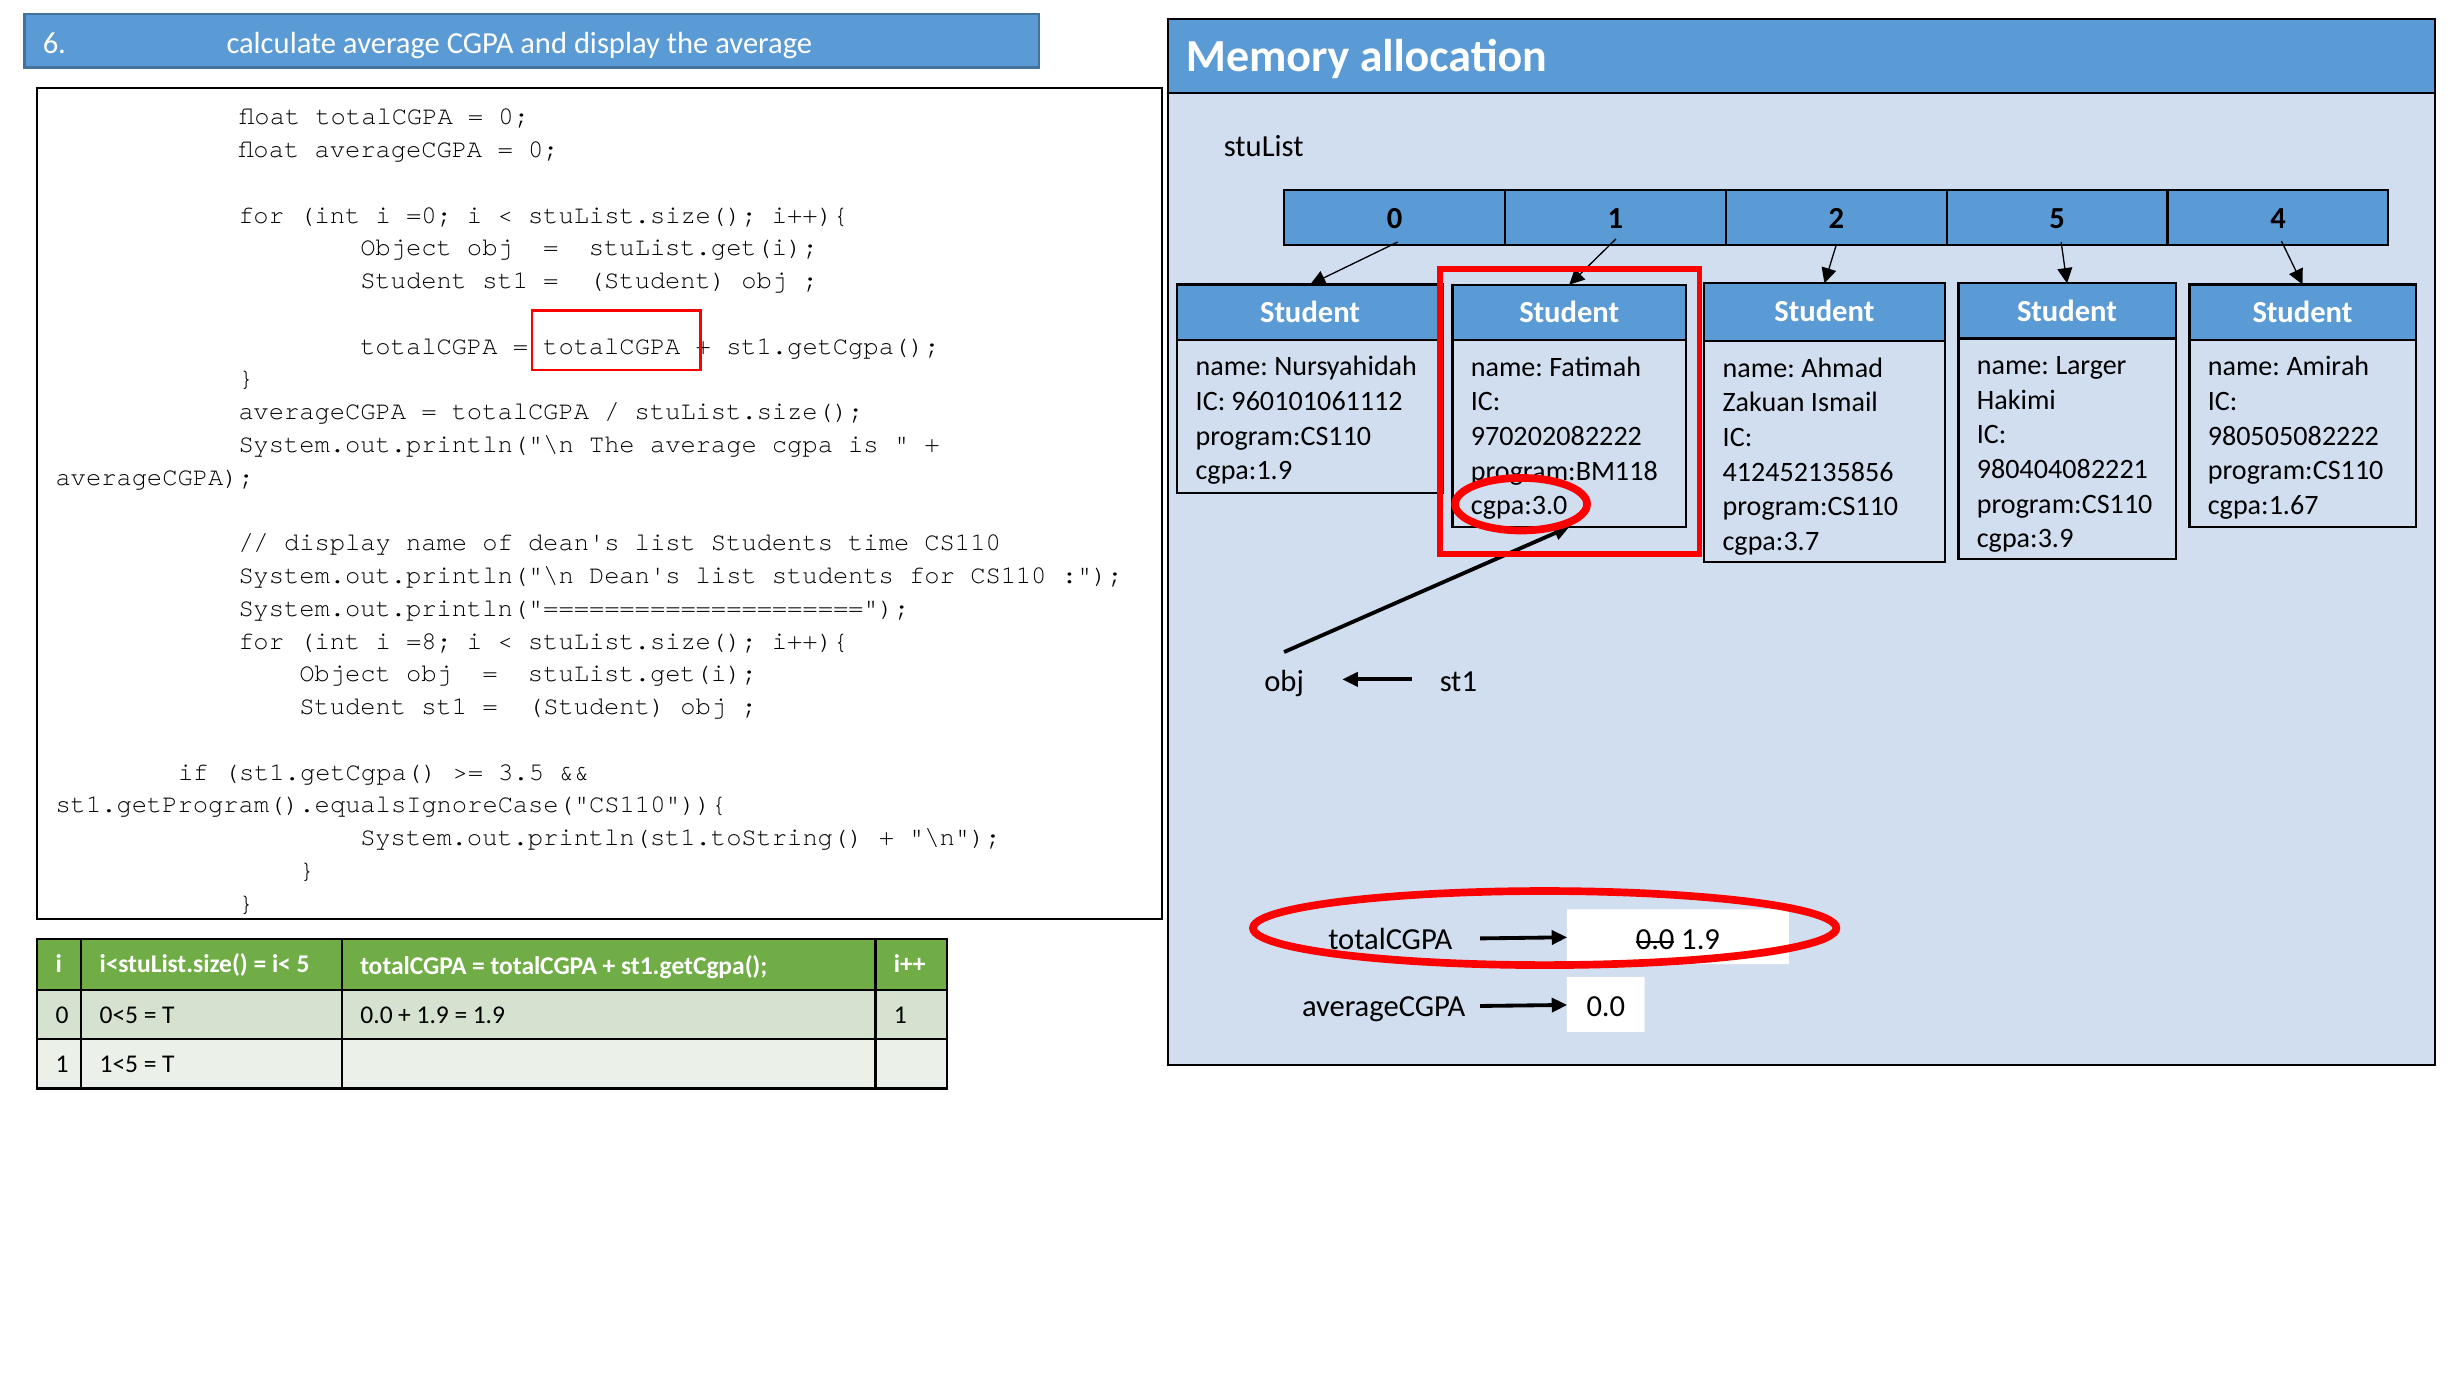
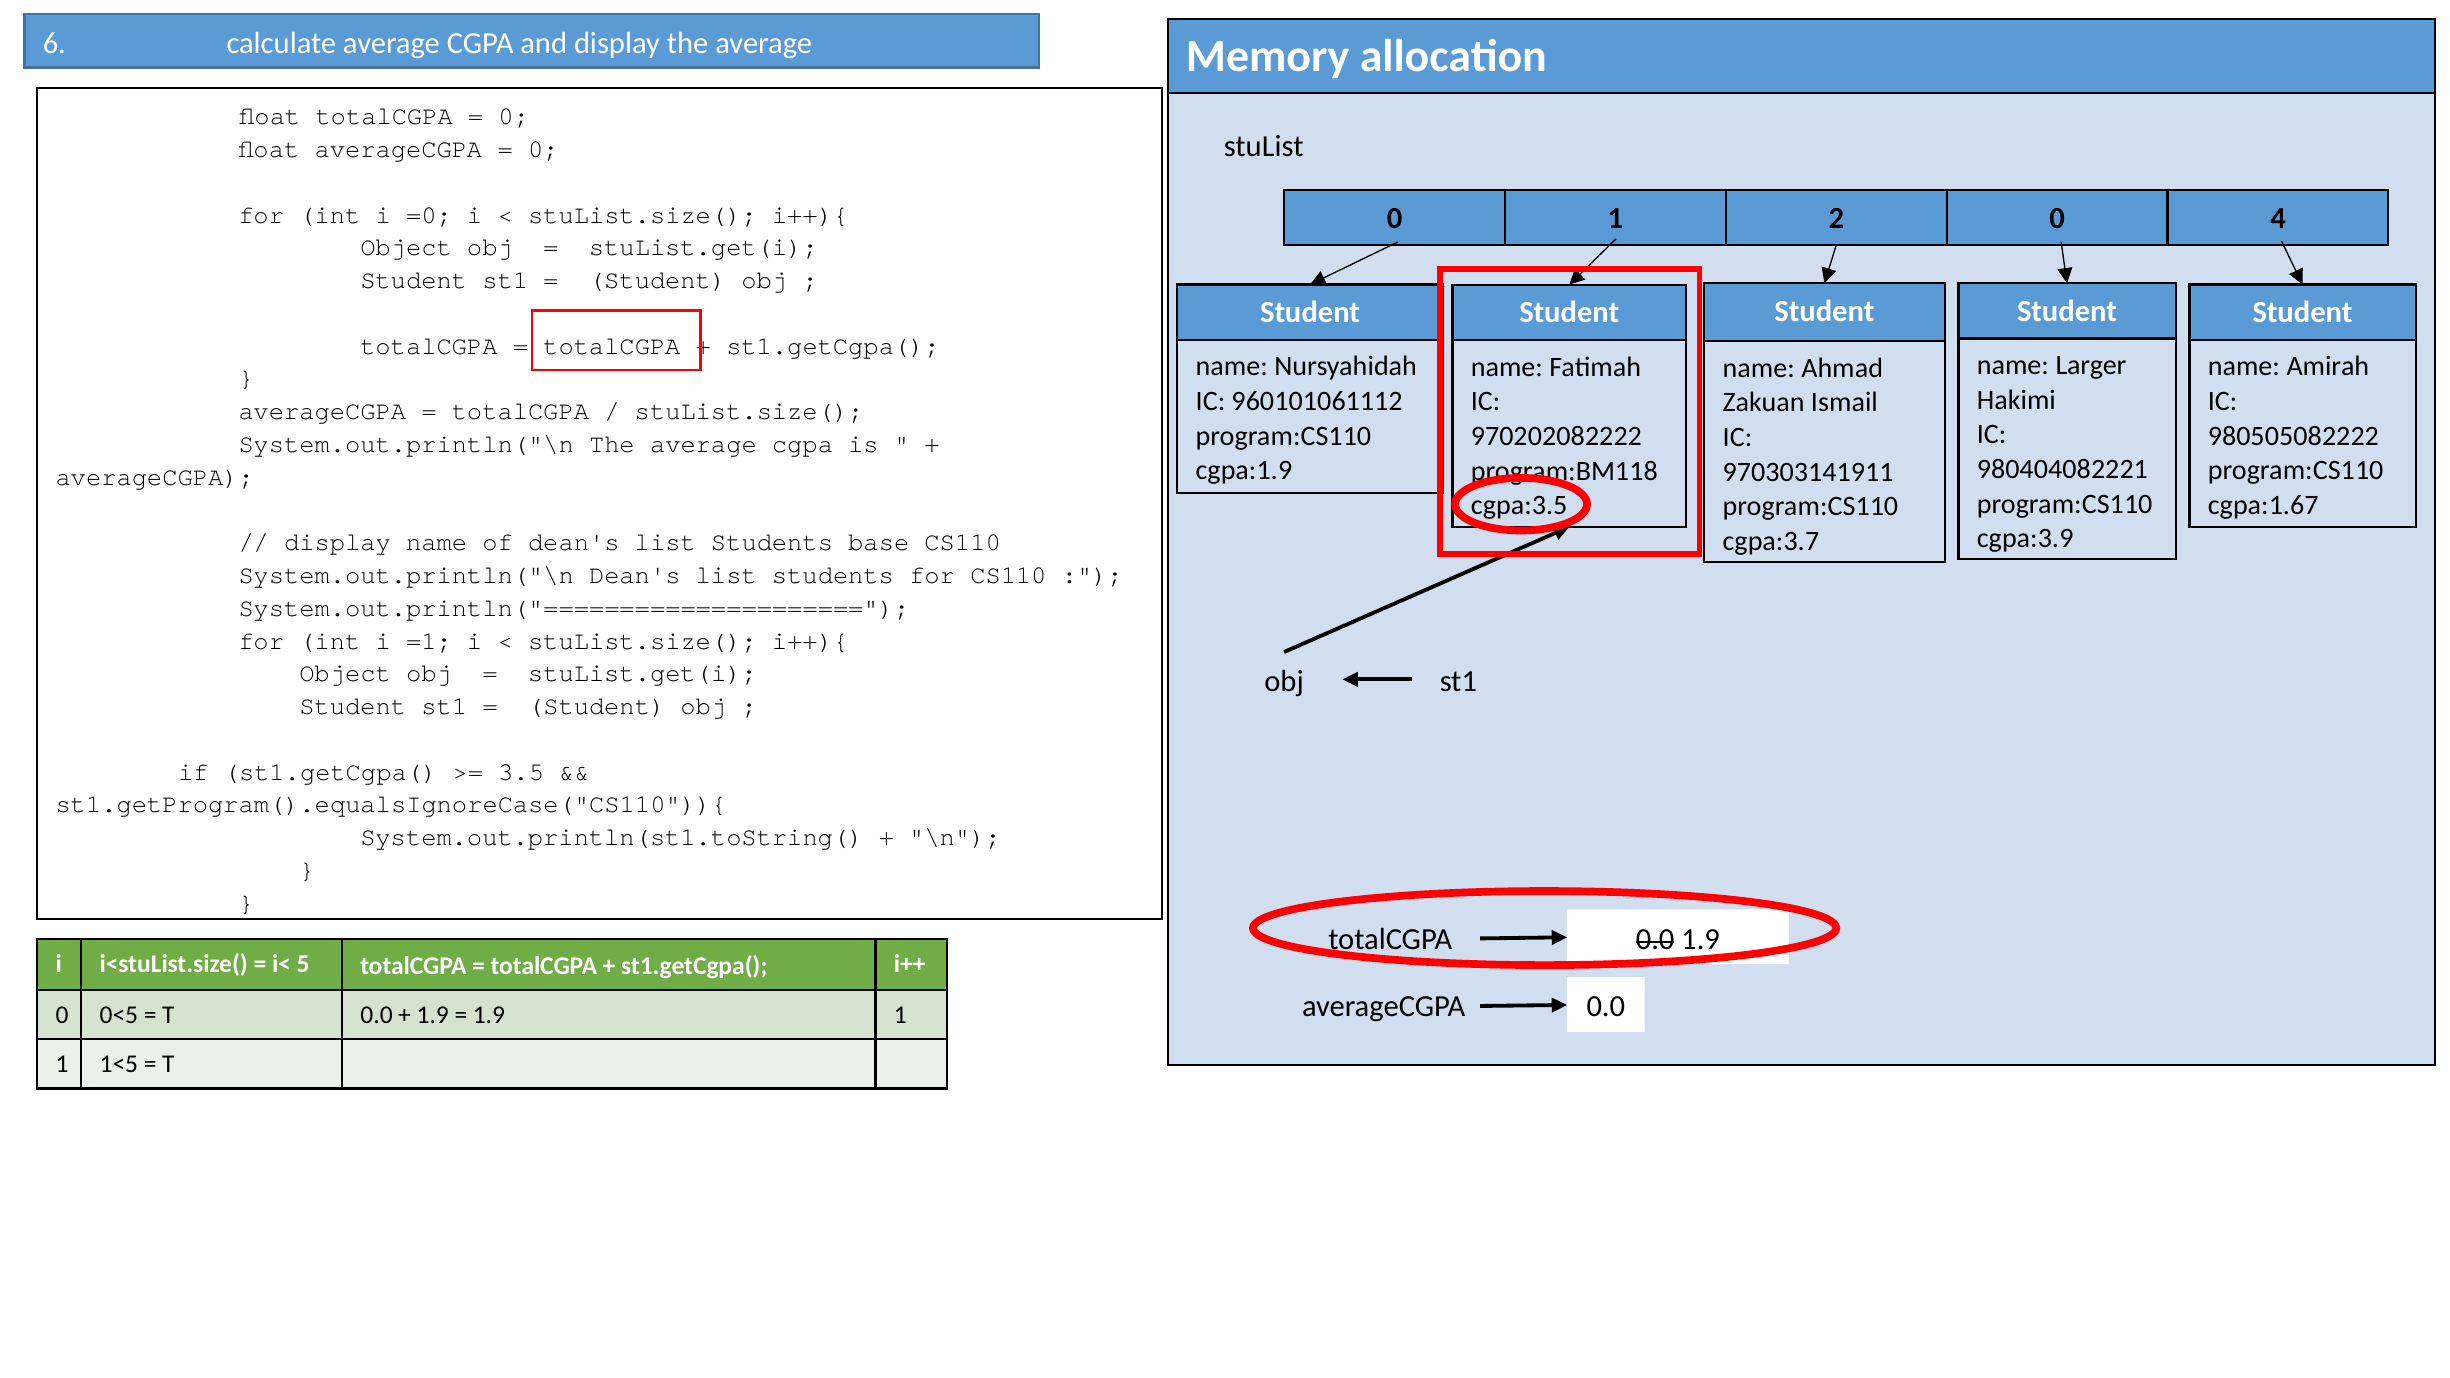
2 5: 5 -> 0
412452135856: 412452135856 -> 970303141911
cgpa:3.0: cgpa:3.0 -> cgpa:3.5
time: time -> base
=8: =8 -> =1
